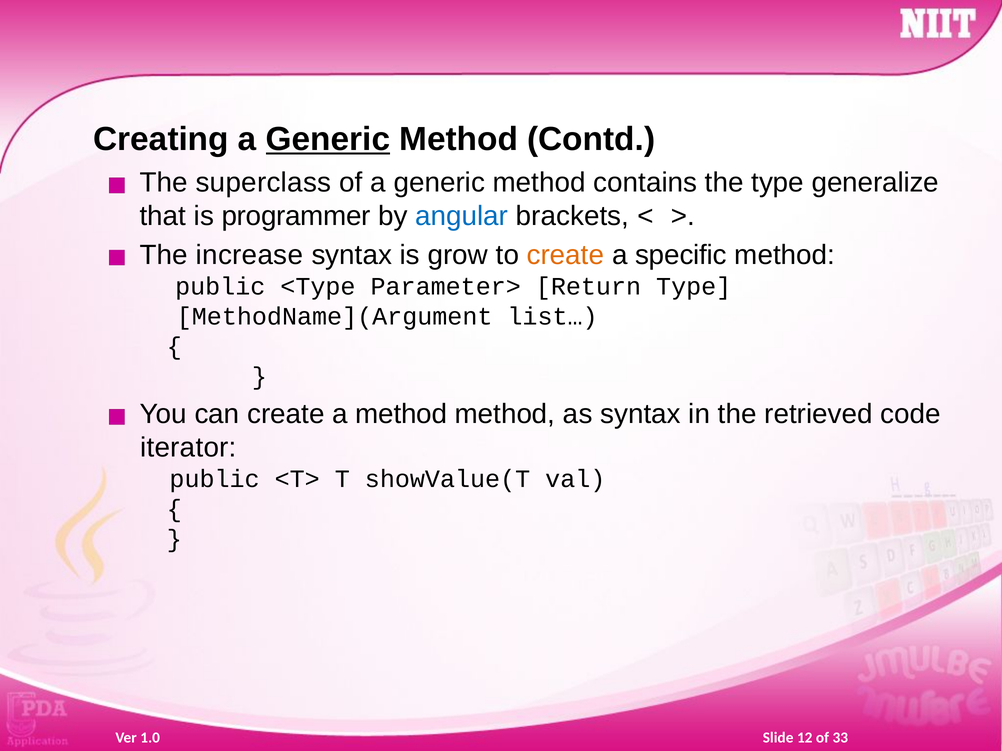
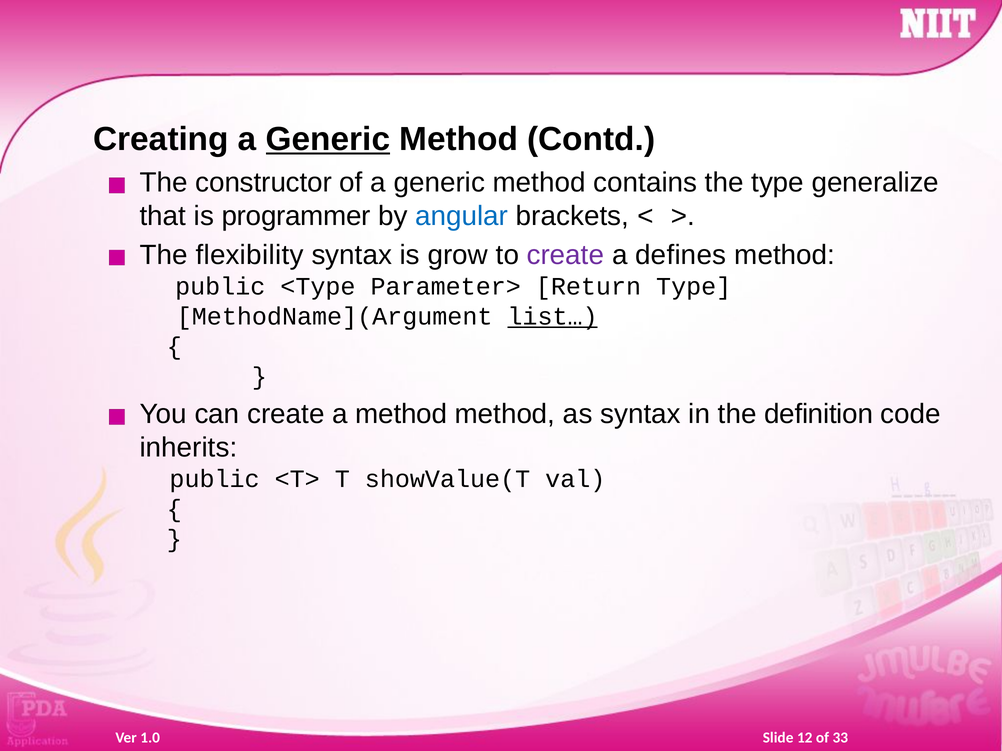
superclass: superclass -> constructor
increase: increase -> flexibility
create at (565, 255) colour: orange -> purple
specific: specific -> defines
list… underline: none -> present
retrieved: retrieved -> definition
iterator: iterator -> inherits
